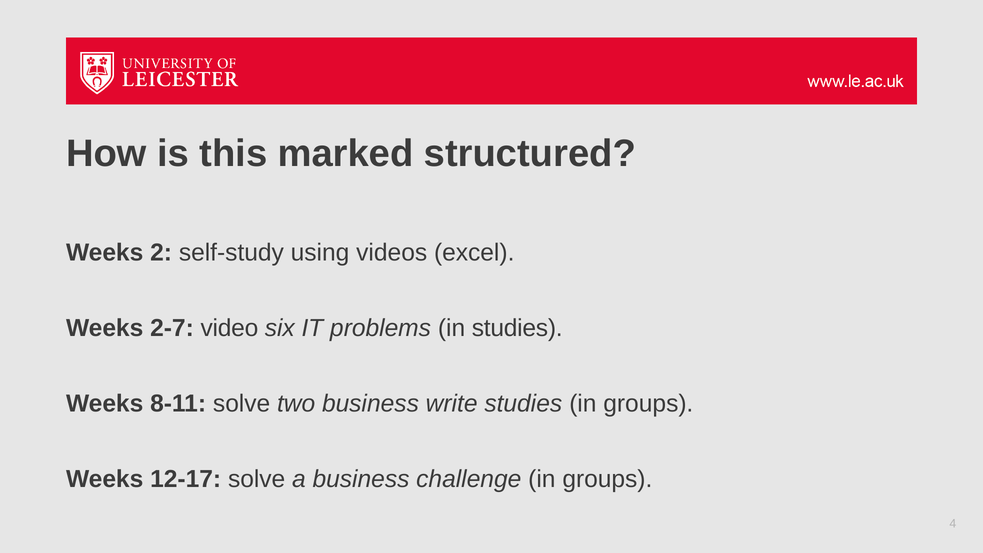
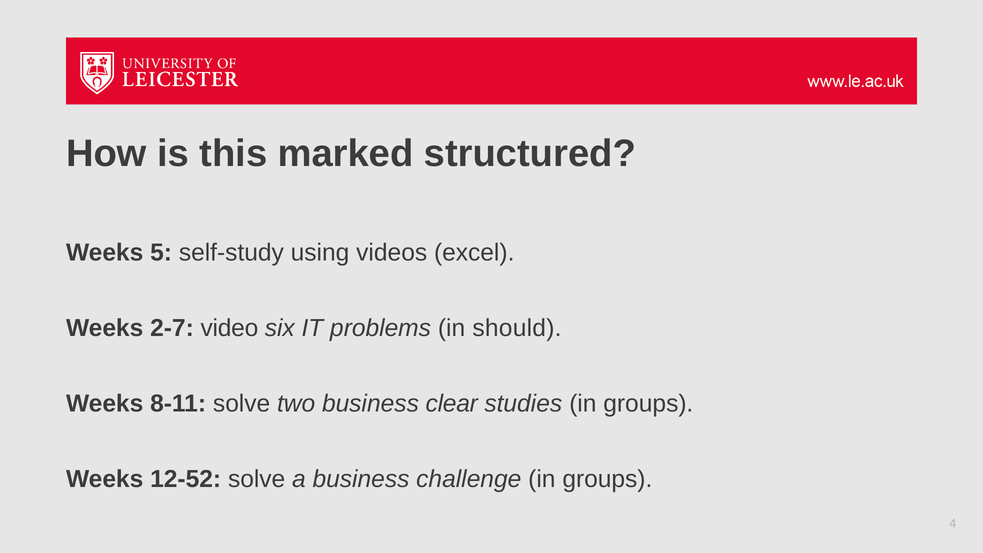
2: 2 -> 5
in studies: studies -> should
write: write -> clear
12-17: 12-17 -> 12-52
